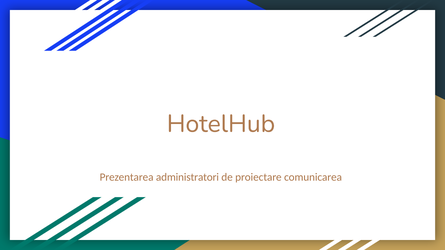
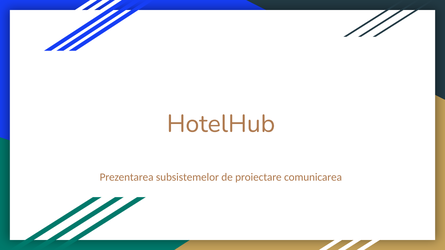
administratori: administratori -> subsistemelor
